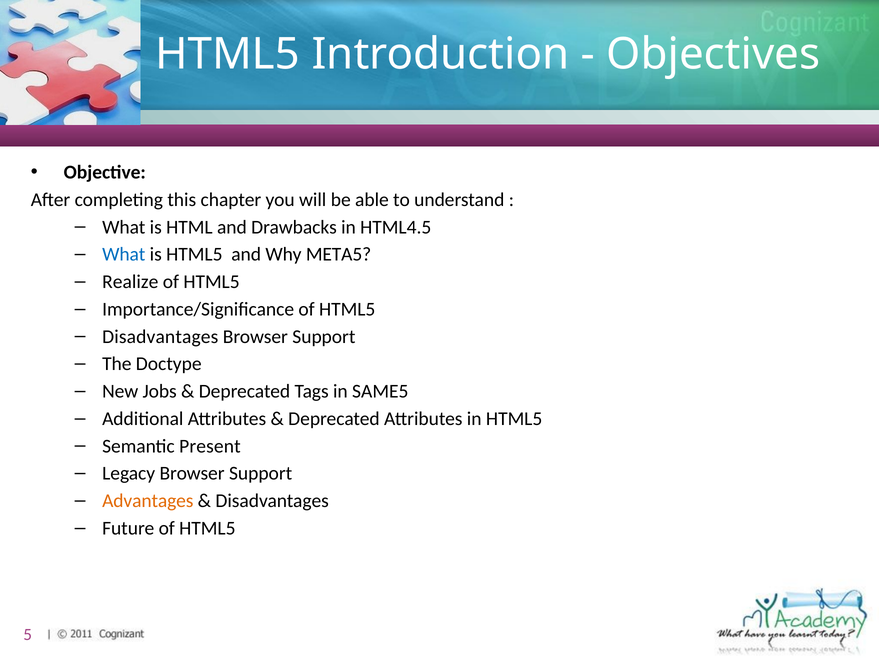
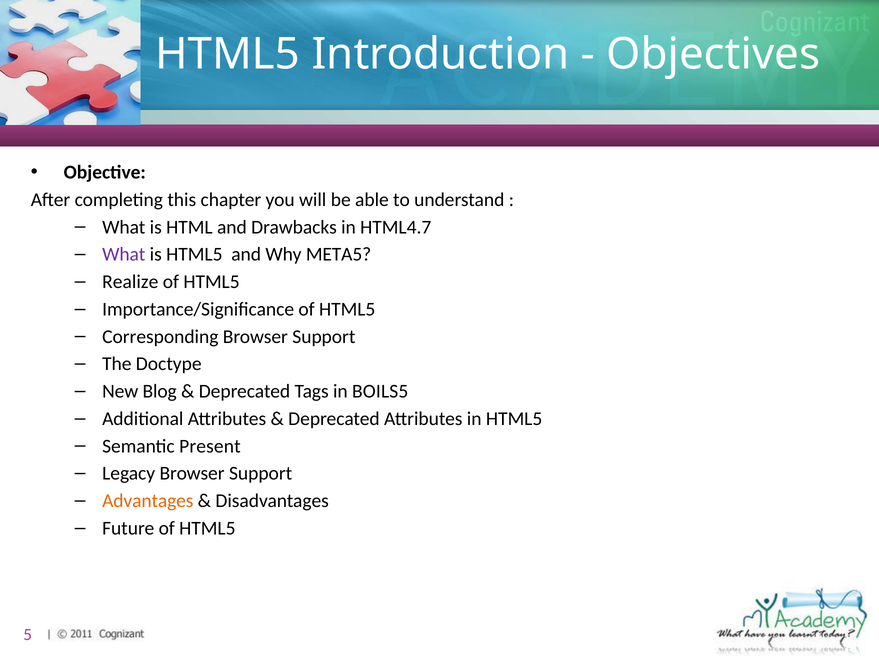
HTML4.5: HTML4.5 -> HTML4.7
What at (124, 254) colour: blue -> purple
Disadvantages at (160, 336): Disadvantages -> Corresponding
Jobs: Jobs -> Blog
SAME5: SAME5 -> BOILS5
